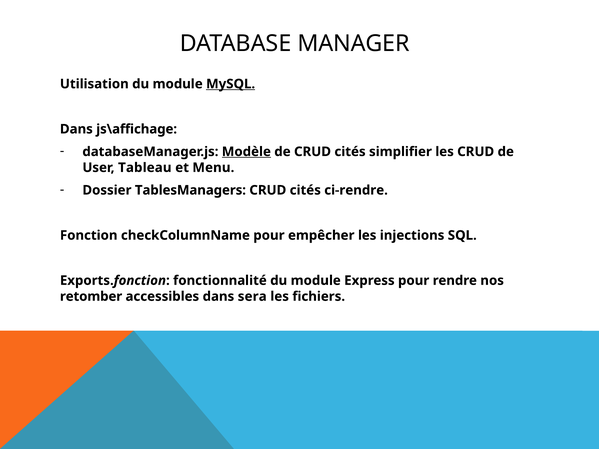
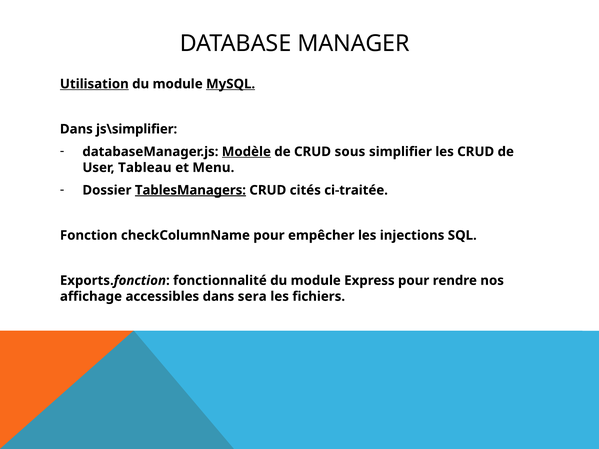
Utilisation underline: none -> present
js\affichage: js\affichage -> js\simplifier
de CRUD cités: cités -> sous
TablesManagers underline: none -> present
ci-rendre: ci-rendre -> ci-traitée
retomber: retomber -> affichage
